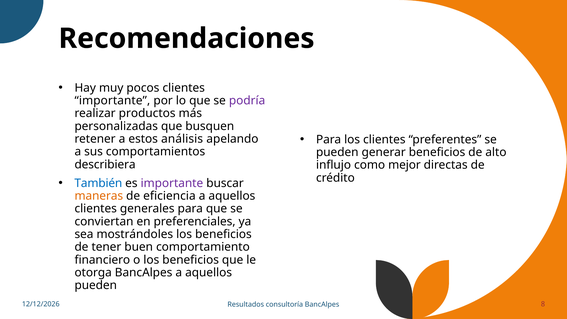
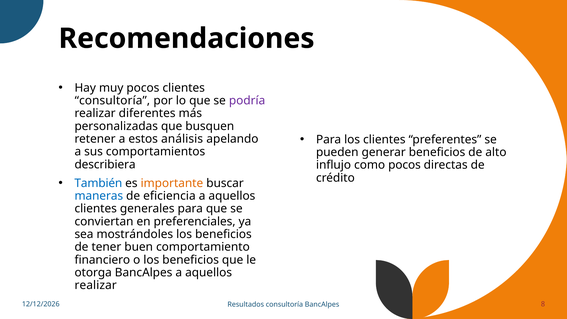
importante at (112, 101): importante -> consultoría
productos: productos -> diferentes
como mejor: mejor -> pocos
importante at (172, 183) colour: purple -> orange
maneras colour: orange -> blue
pueden at (96, 285): pueden -> realizar
